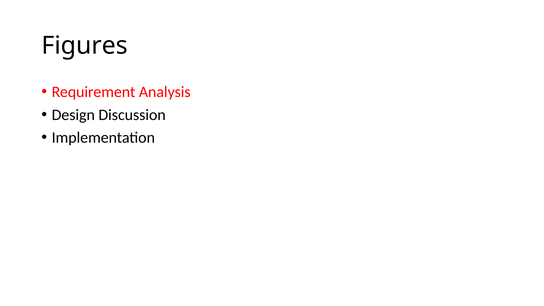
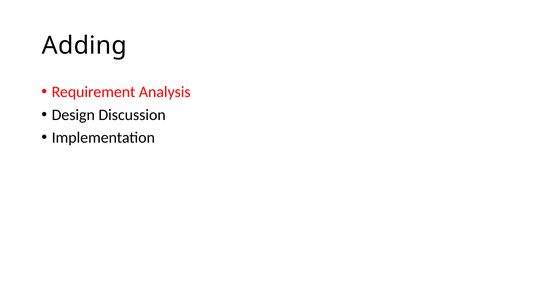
Figures: Figures -> Adding
